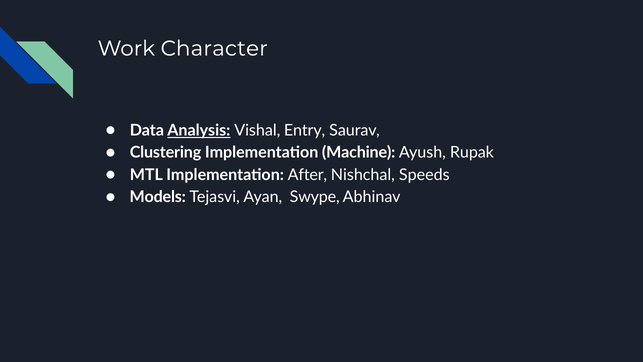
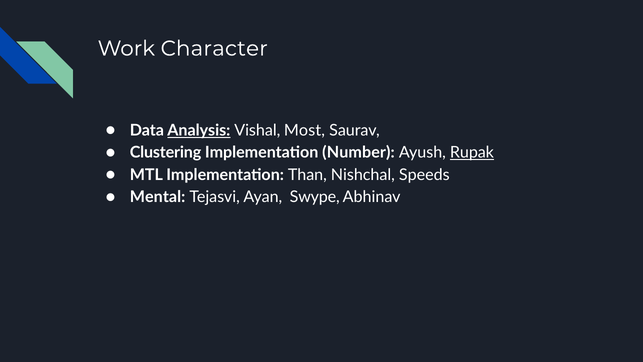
Entry: Entry -> Most
Machine: Machine -> Number
Rupak underline: none -> present
After: After -> Than
Models: Models -> Mental
